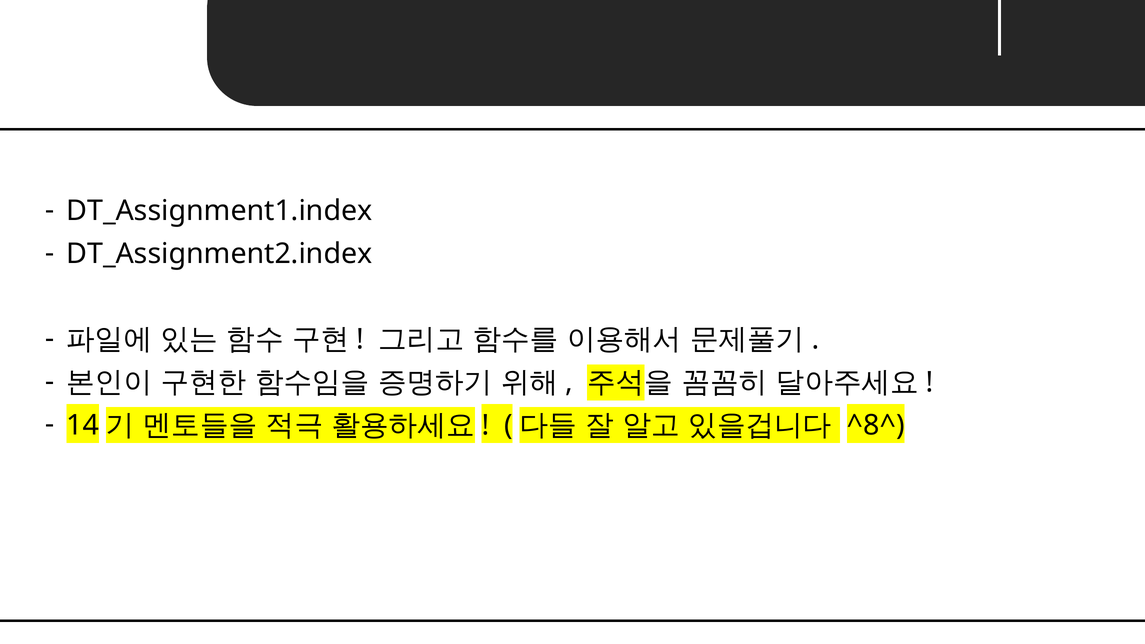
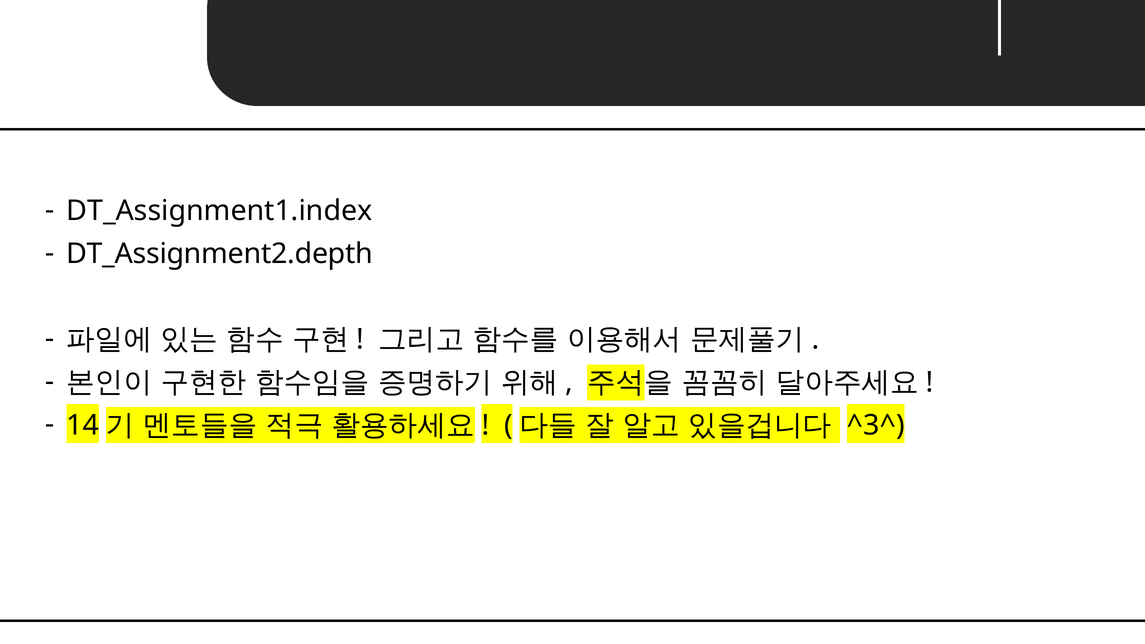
DT_Assignment2.index: DT_Assignment2.index -> DT_Assignment2.depth
^8^: ^8^ -> ^3^
